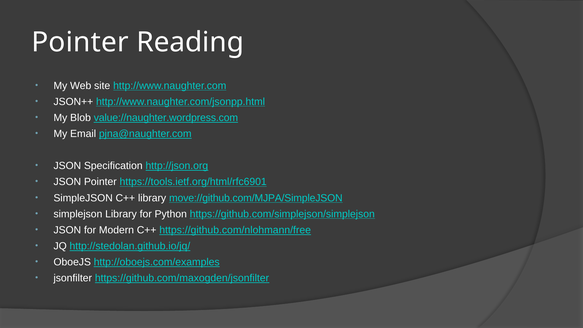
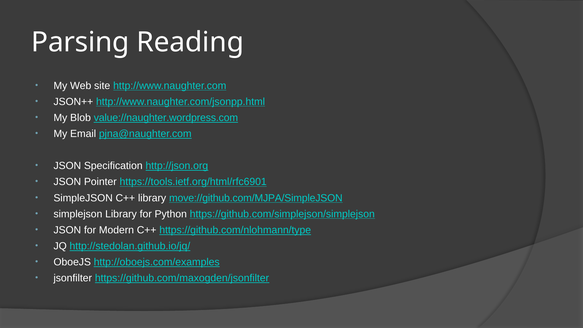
Pointer at (80, 42): Pointer -> Parsing
https://github.com/nlohmann/free: https://github.com/nlohmann/free -> https://github.com/nlohmann/type
